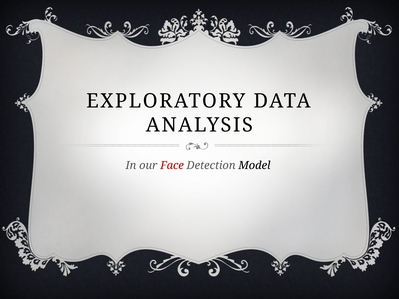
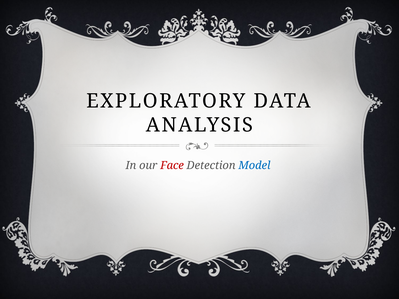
Model colour: black -> blue
